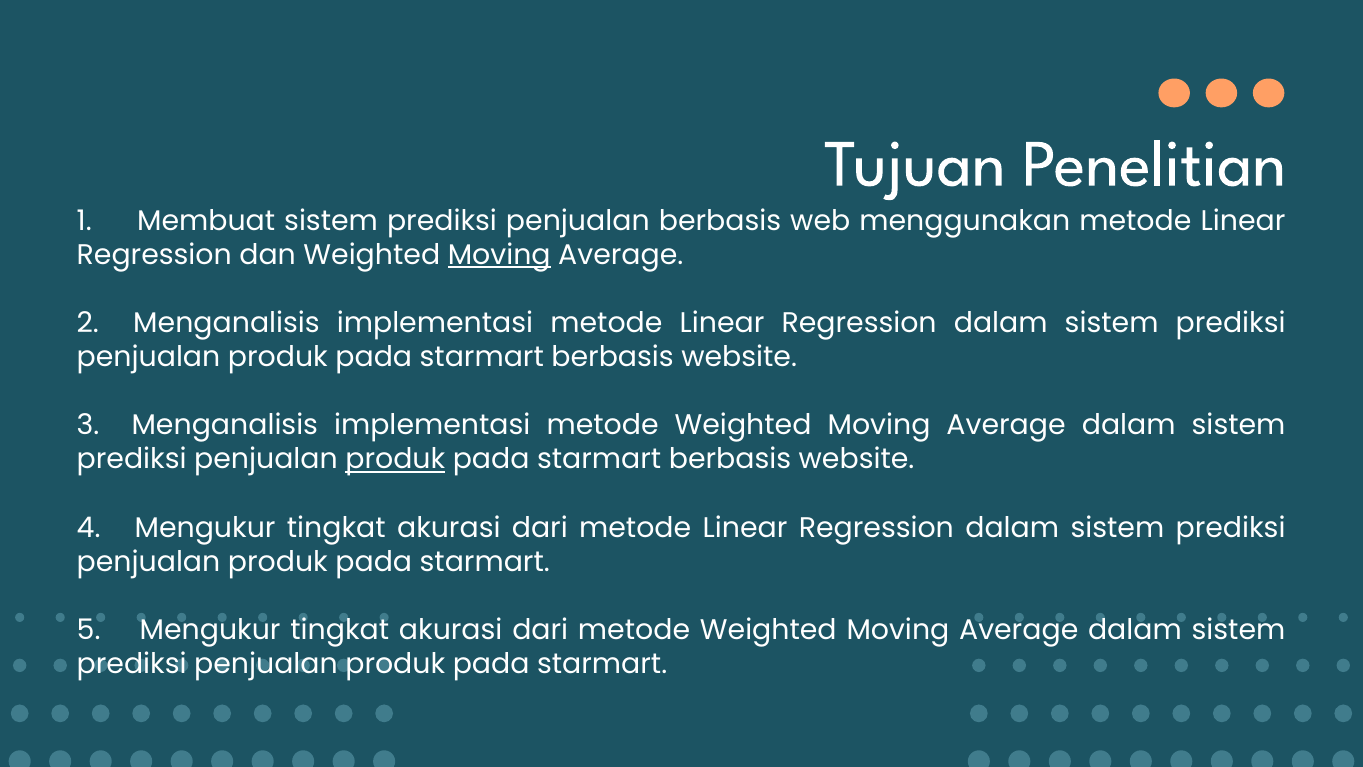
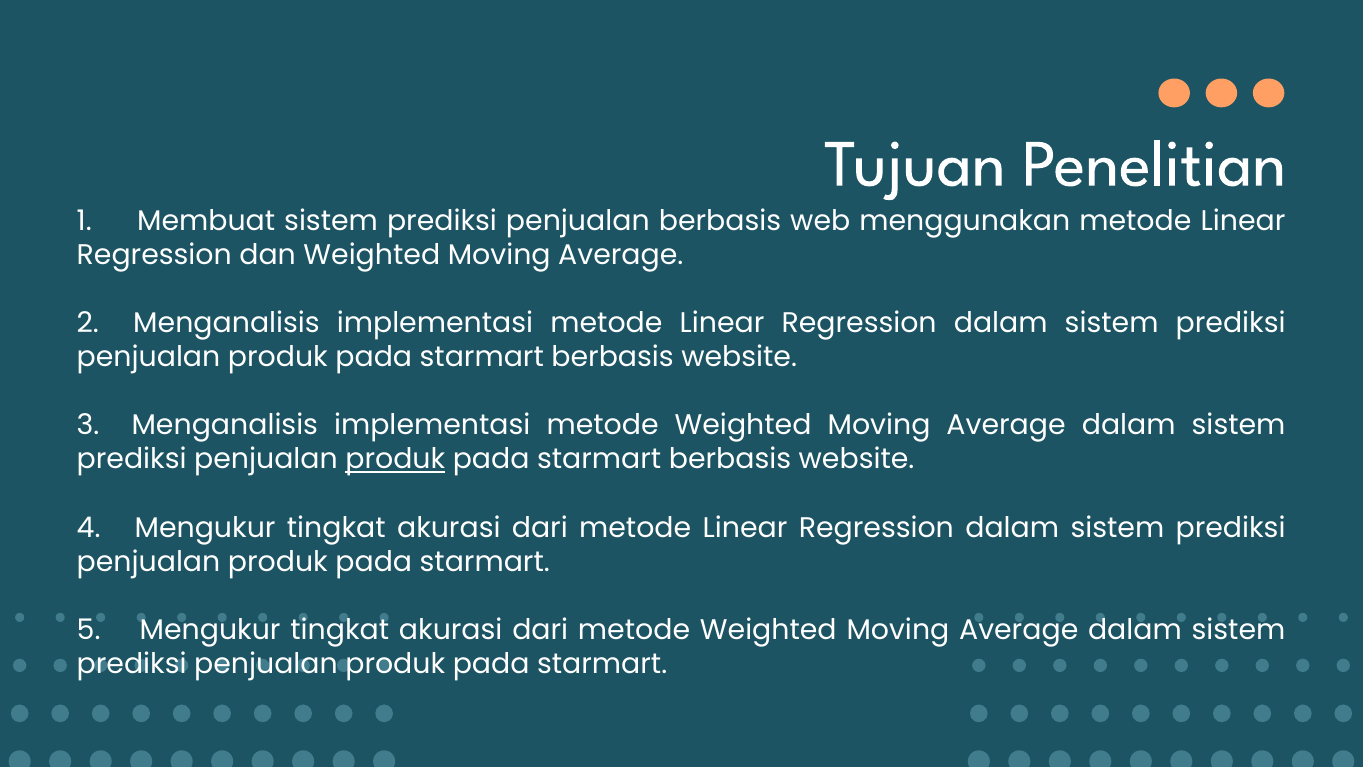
Moving at (499, 255) underline: present -> none
